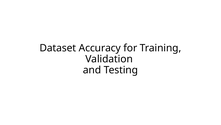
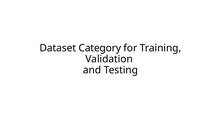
Accuracy: Accuracy -> Category
